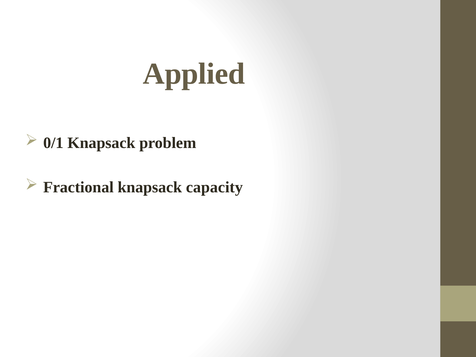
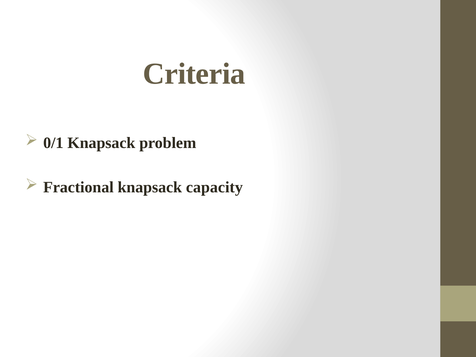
Applied: Applied -> Criteria
